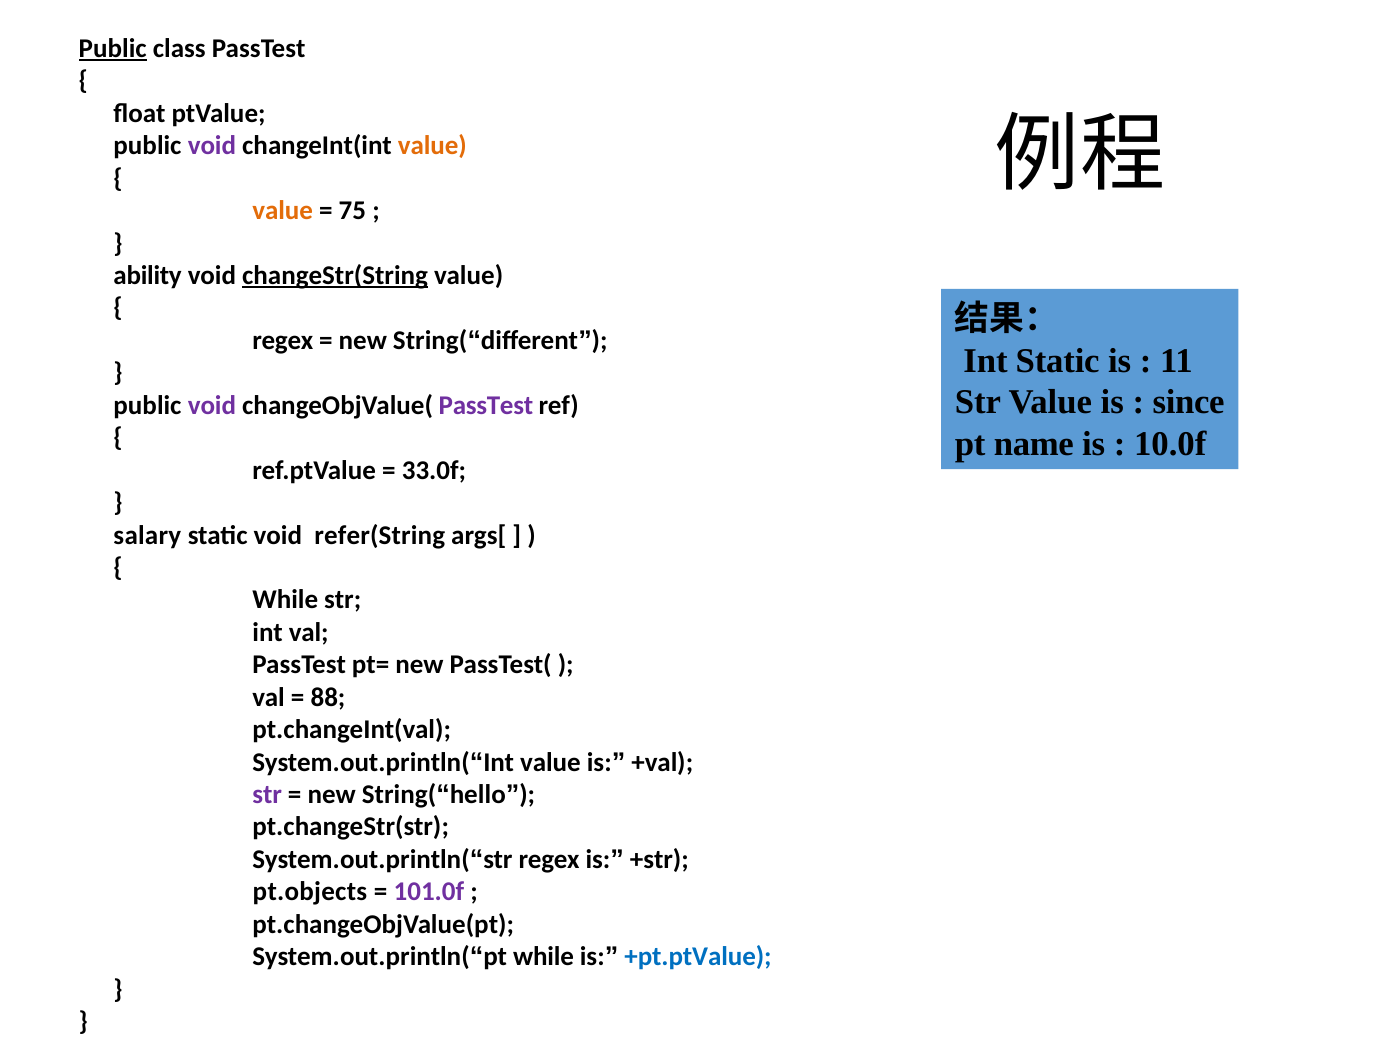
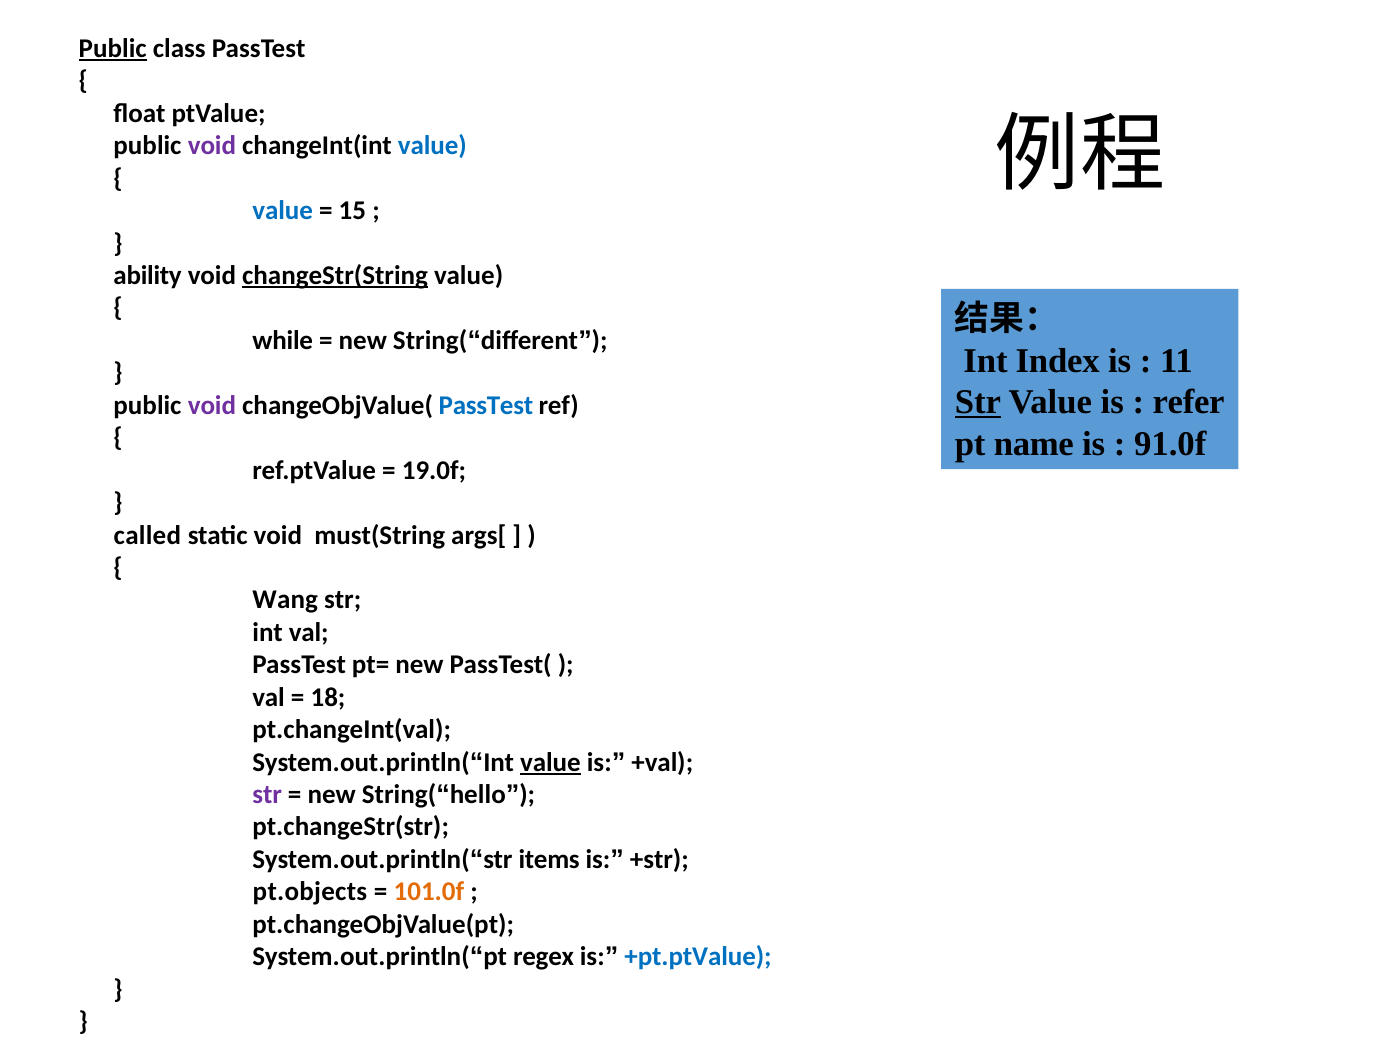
value at (432, 146) colour: orange -> blue
value at (283, 211) colour: orange -> blue
75: 75 -> 15
regex at (283, 341): regex -> while
Int Static: Static -> Index
Str at (978, 402) underline: none -> present
since: since -> refer
PassTest at (486, 406) colour: purple -> blue
10.0f: 10.0f -> 91.0f
33.0f: 33.0f -> 19.0f
salary: salary -> called
refer(String: refer(String -> must(String
While at (285, 600): While -> Wang
88: 88 -> 18
value at (550, 763) underline: none -> present
System.out.println(“str regex: regex -> items
101.0f colour: purple -> orange
System.out.println(“pt while: while -> regex
